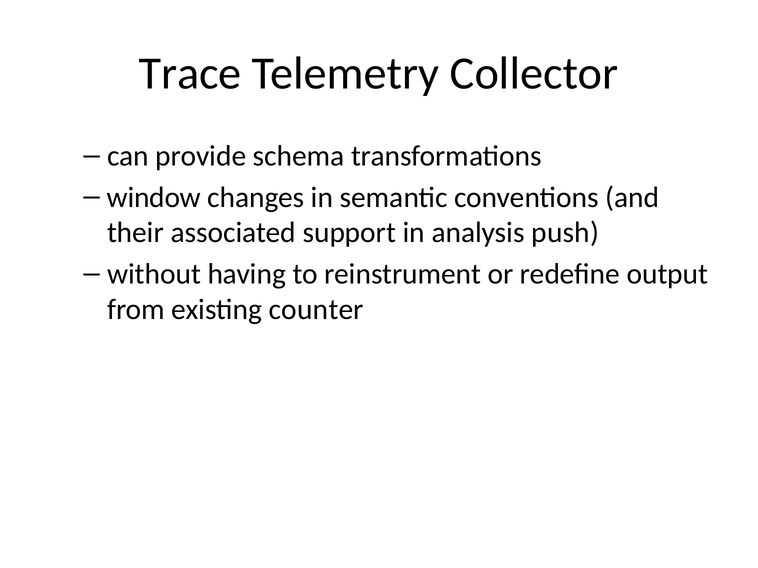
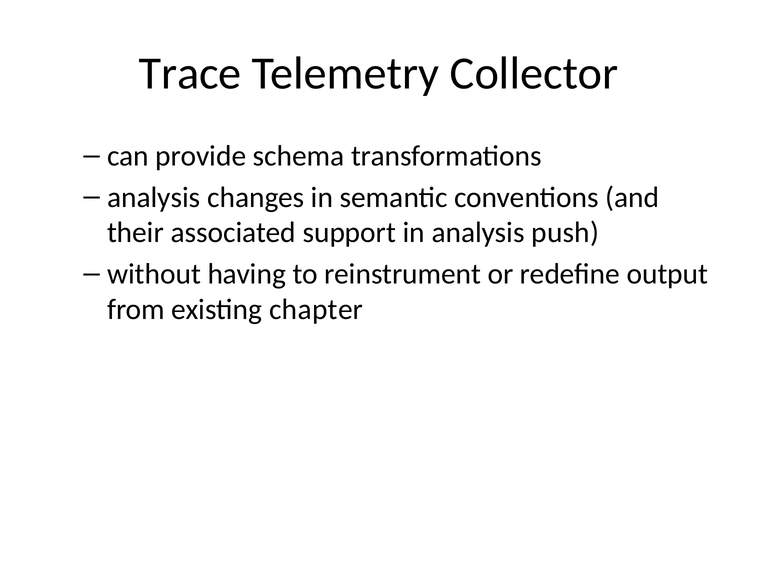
window at (154, 197): window -> analysis
counter: counter -> chapter
